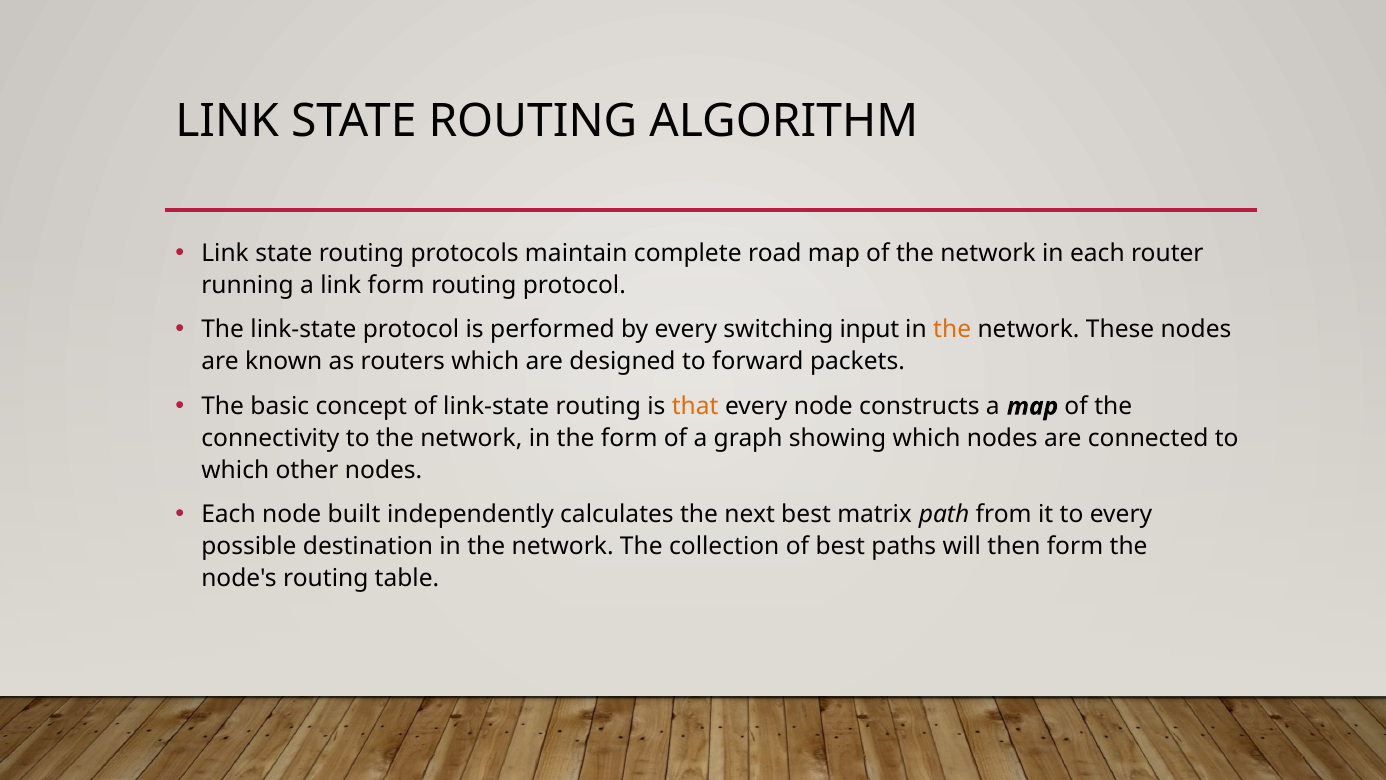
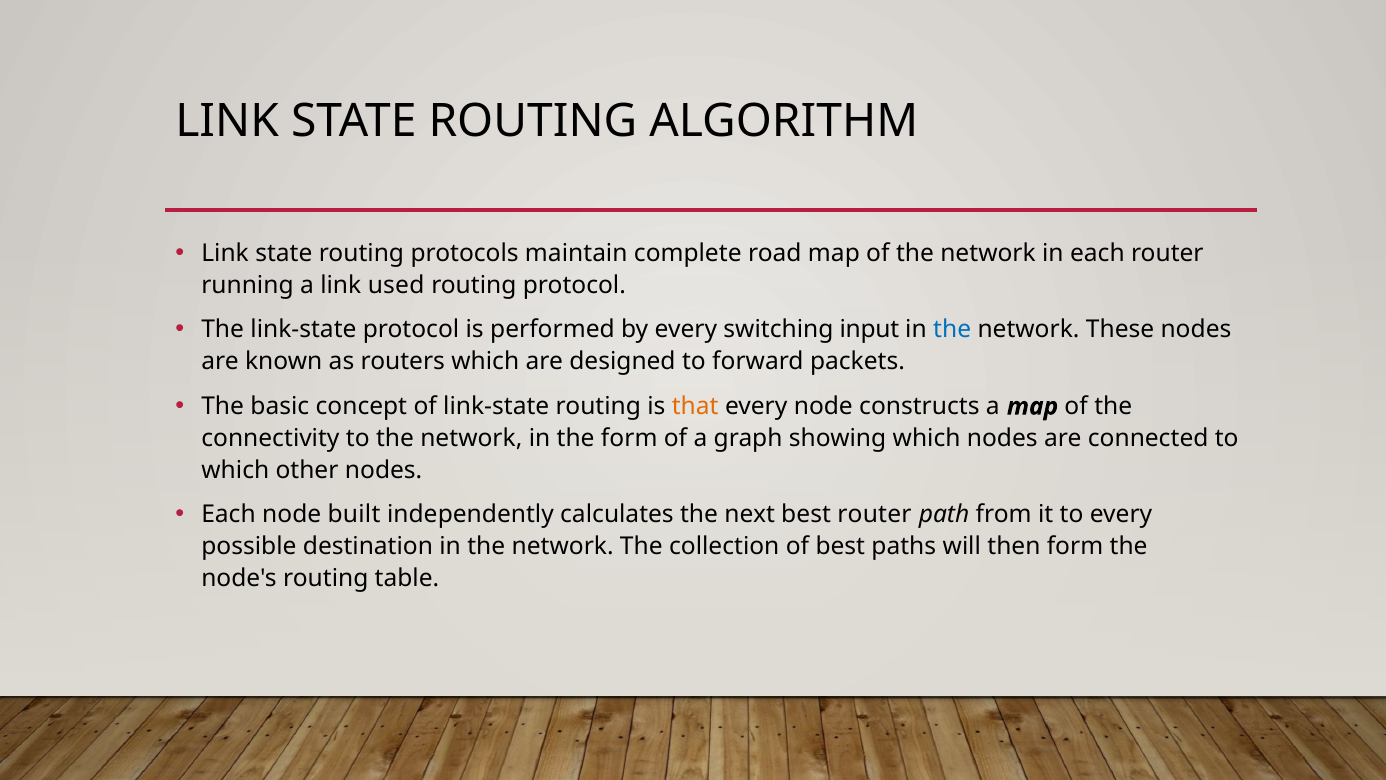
link form: form -> used
the at (952, 330) colour: orange -> blue
best matrix: matrix -> router
